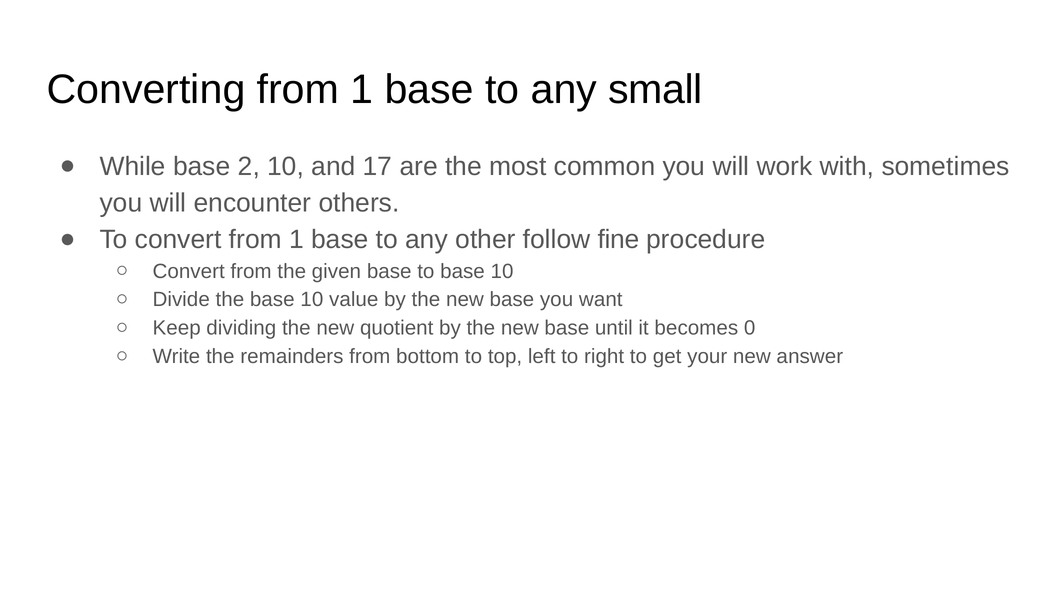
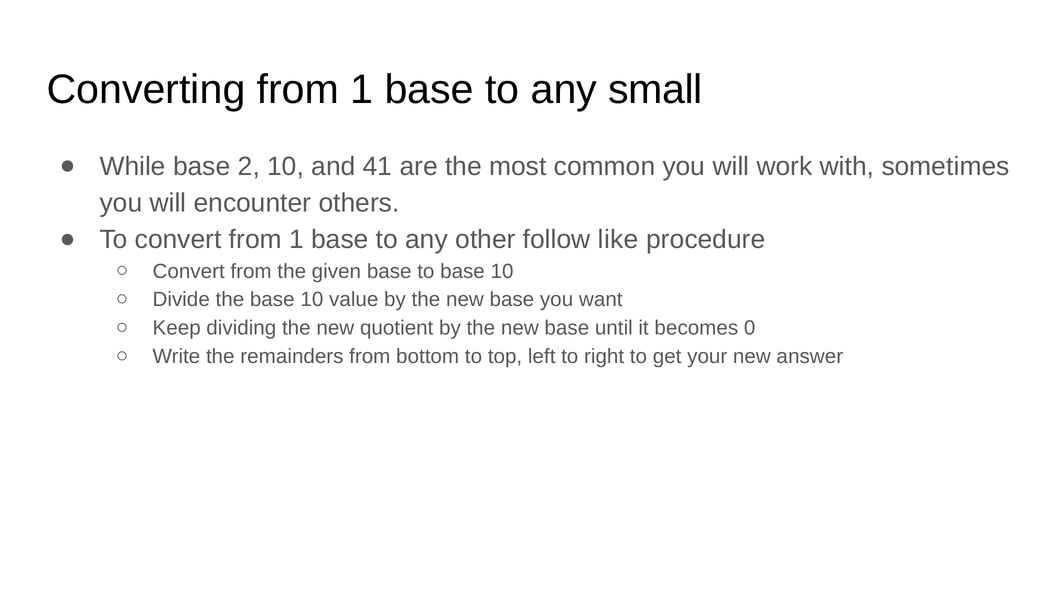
17: 17 -> 41
fine: fine -> like
